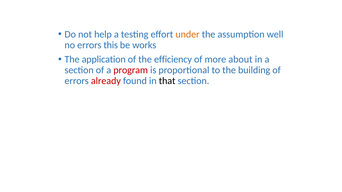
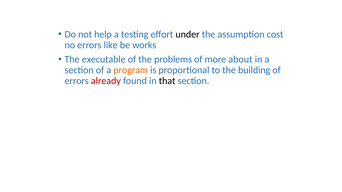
under colour: orange -> black
well: well -> cost
this: this -> like
application: application -> executable
efficiency: efficiency -> problems
program colour: red -> orange
